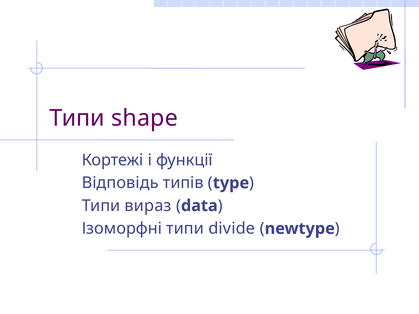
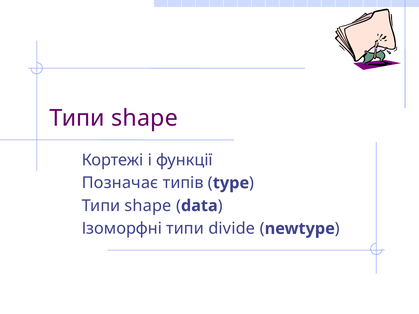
Відповідь: Відповідь -> Позначає
вираз at (148, 206): вираз -> shape
